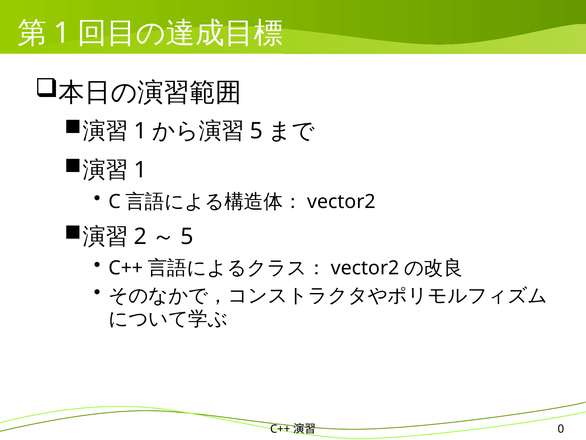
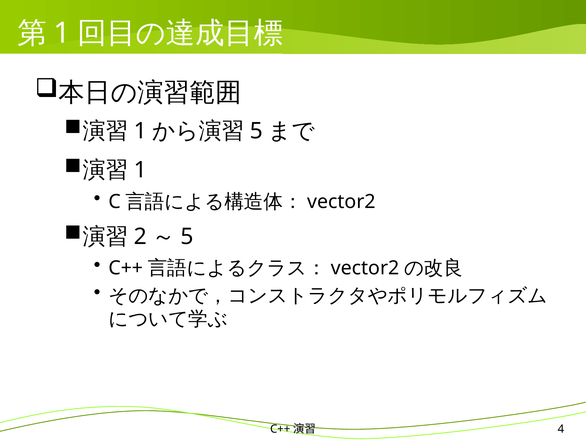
0: 0 -> 4
